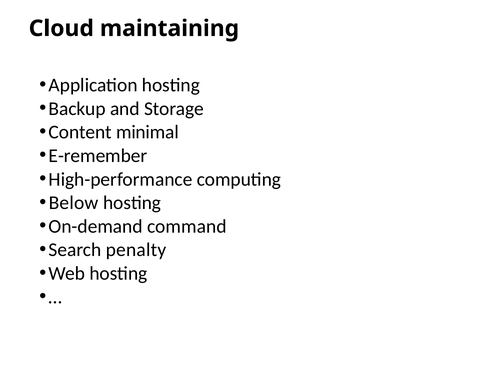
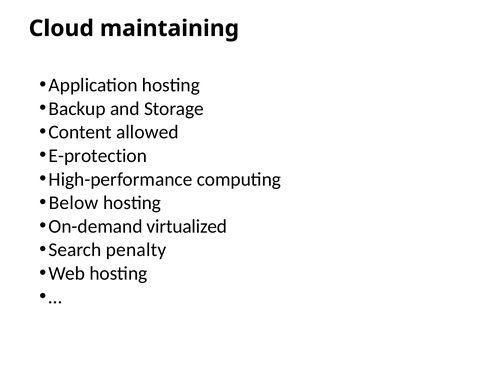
minimal: minimal -> allowed
E-remember: E-remember -> E-protection
command: command -> virtualized
